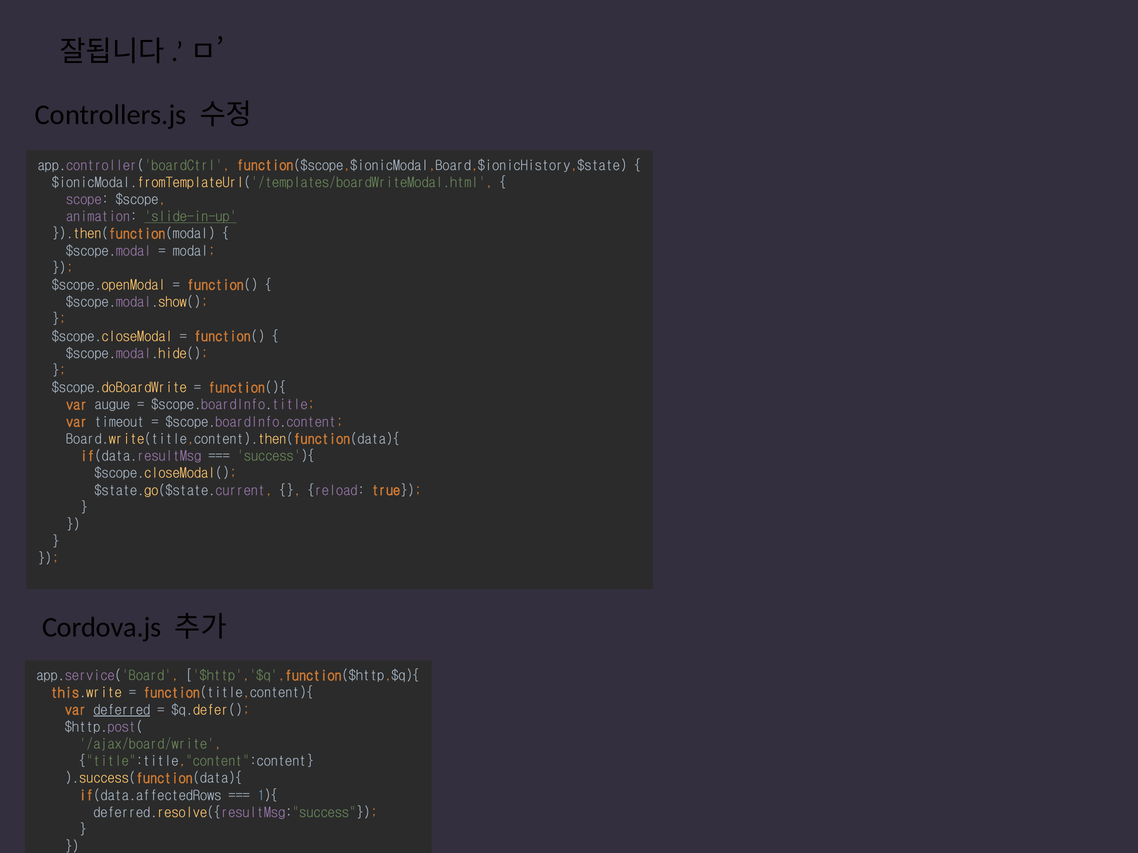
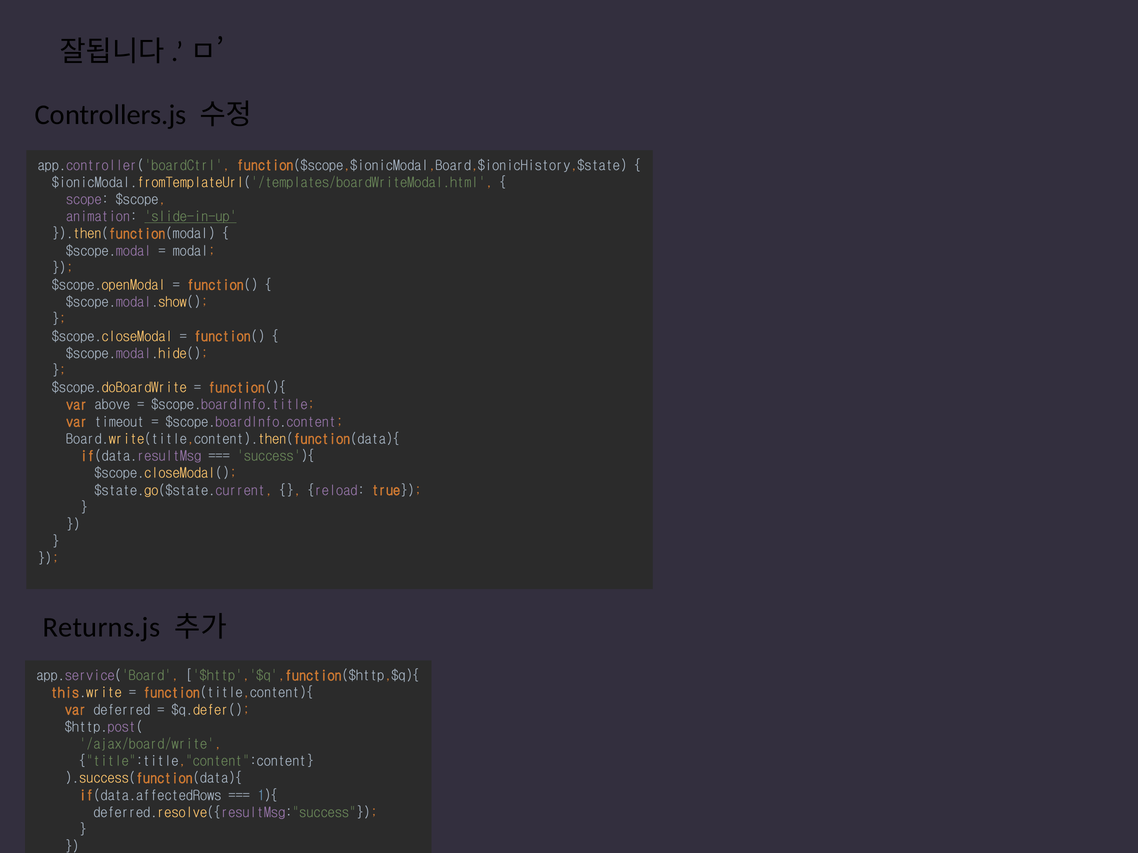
augue: augue -> above
Cordova.js: Cordova.js -> Returns.js
deferred underline: present -> none
